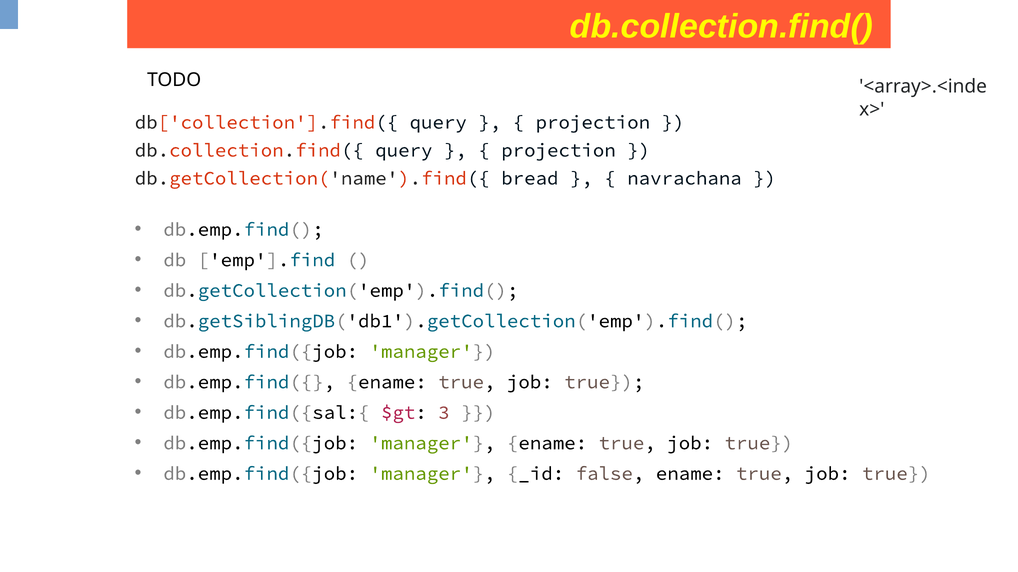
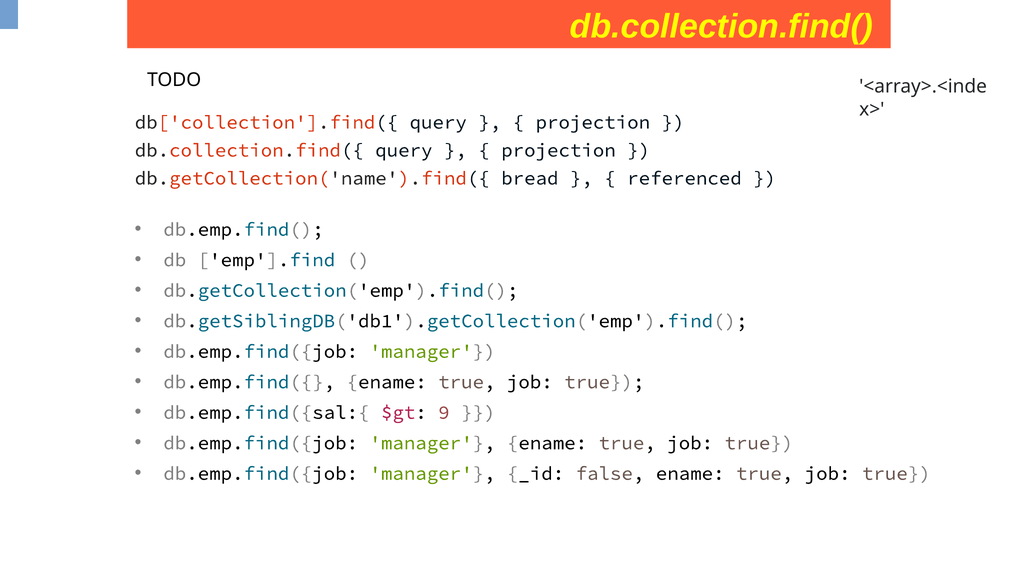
navrachana: navrachana -> referenced
3: 3 -> 9
